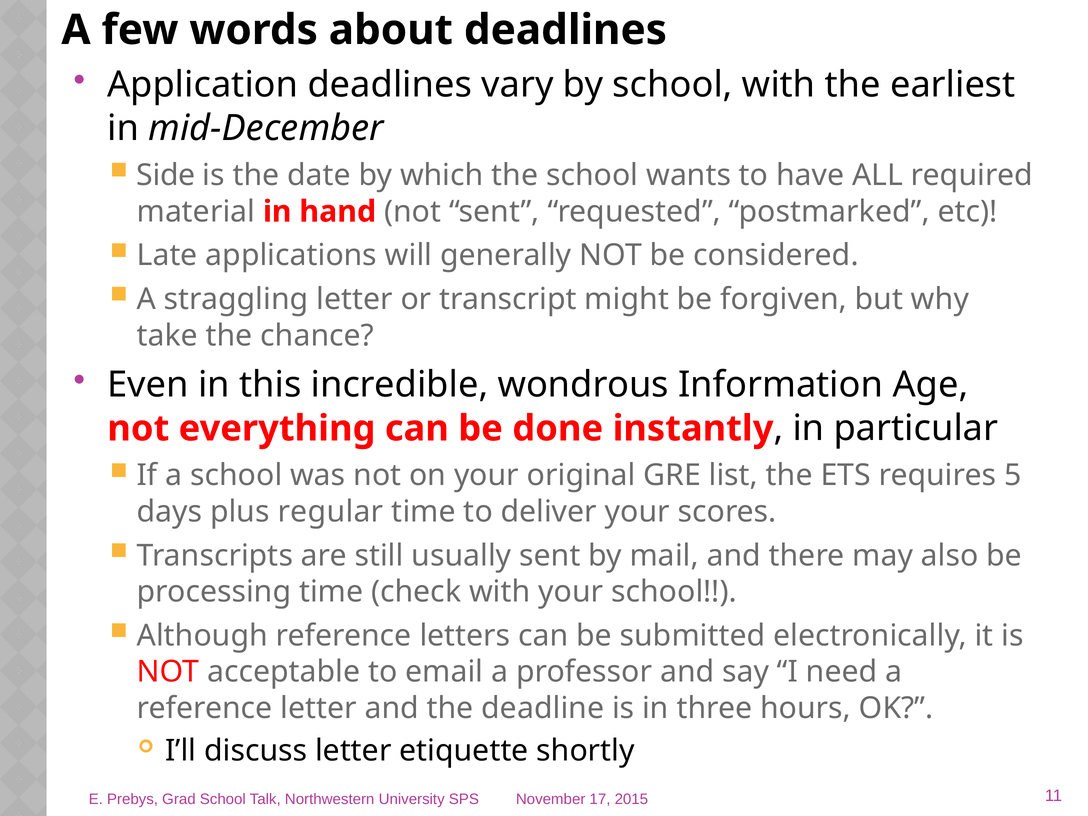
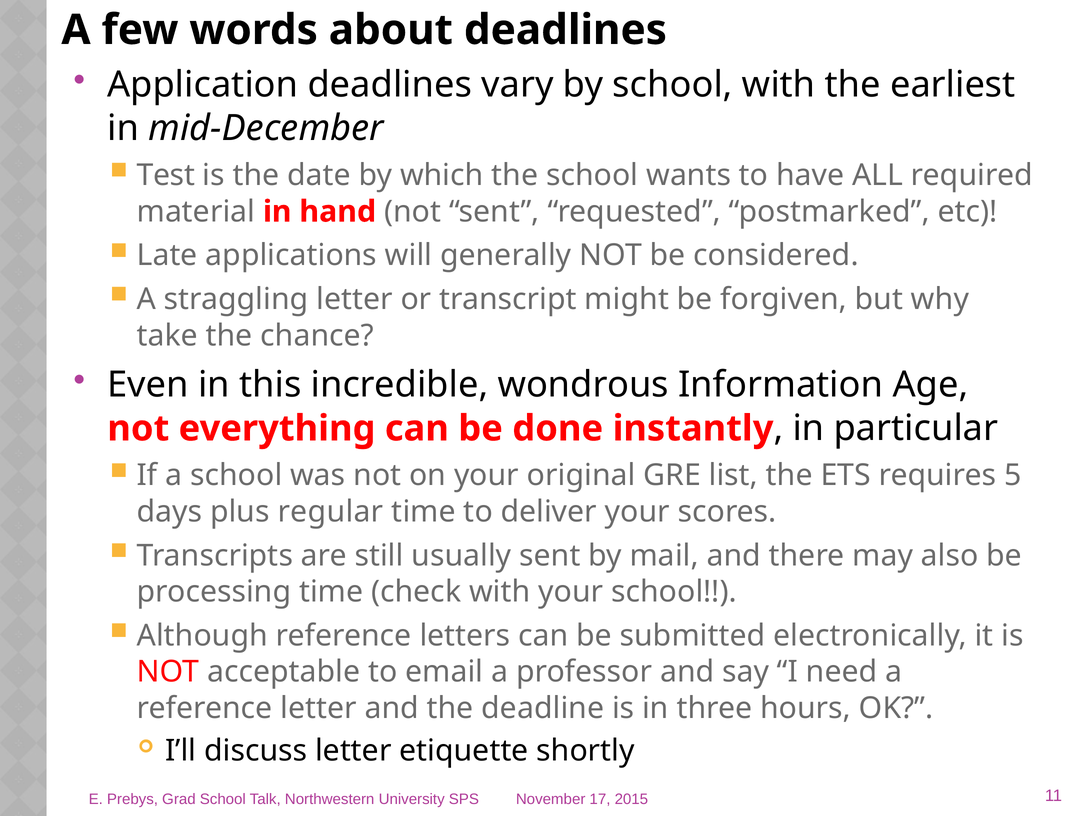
Side: Side -> Test
